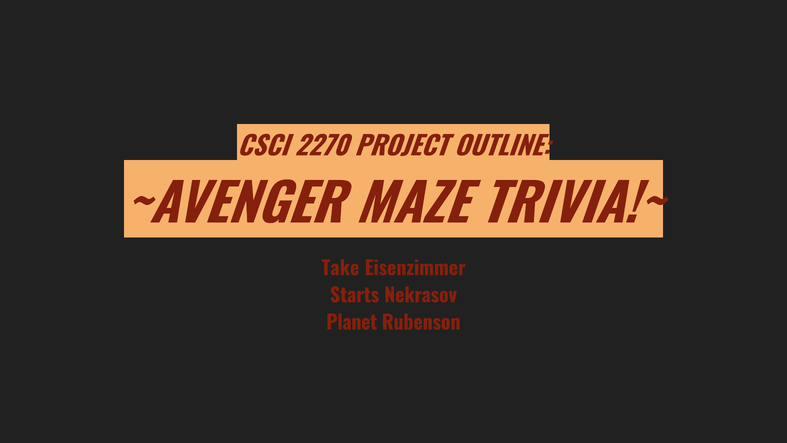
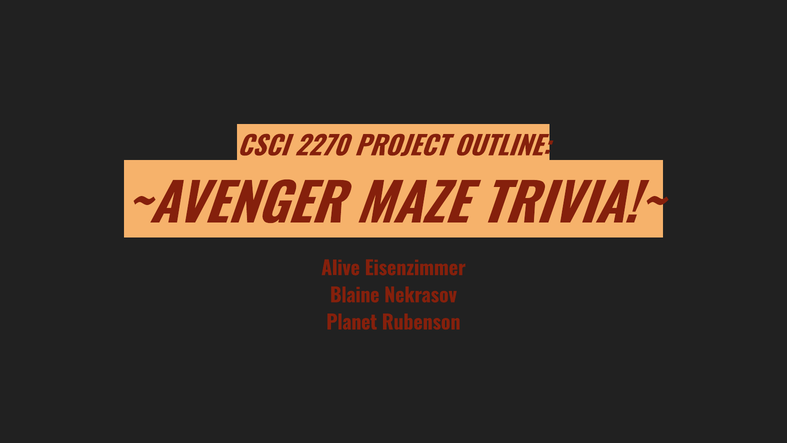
Take: Take -> Alive
Starts: Starts -> Blaine
